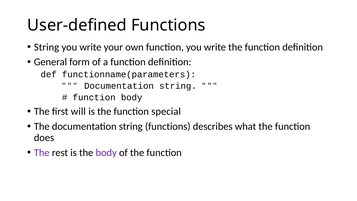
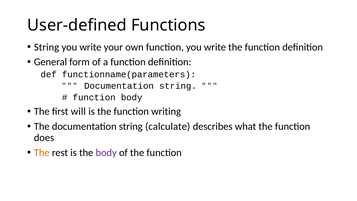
special: special -> writing
string functions: functions -> calculate
The at (42, 153) colour: purple -> orange
